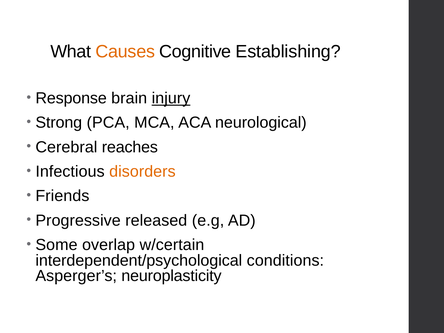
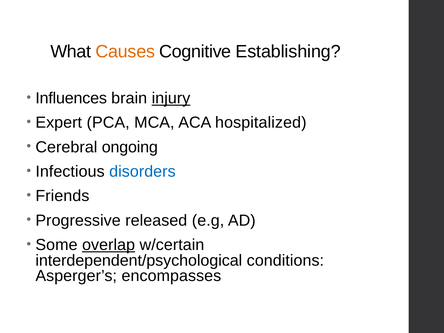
Response: Response -> Influences
Strong: Strong -> Expert
neurological: neurological -> hospitalized
reaches: reaches -> ongoing
disorders colour: orange -> blue
overlap underline: none -> present
neuroplasticity: neuroplasticity -> encompasses
